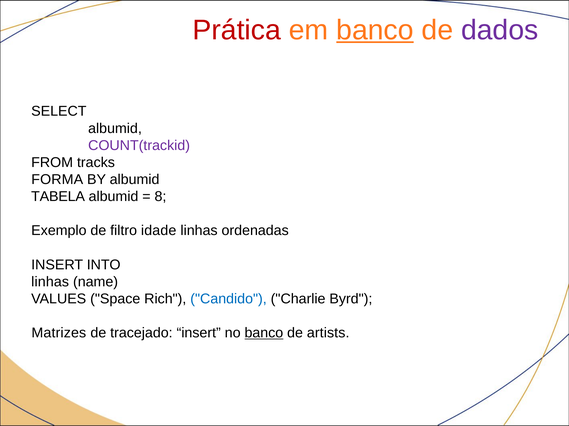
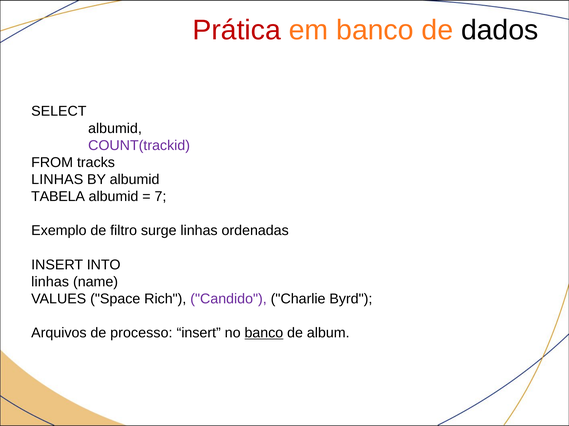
banco at (375, 30) underline: present -> none
dados colour: purple -> black
FORMA at (57, 180): FORMA -> LINHAS
8: 8 -> 7
idade: idade -> surge
Candido colour: blue -> purple
Matrizes: Matrizes -> Arquivos
tracejado: tracejado -> processo
artists: artists -> album
